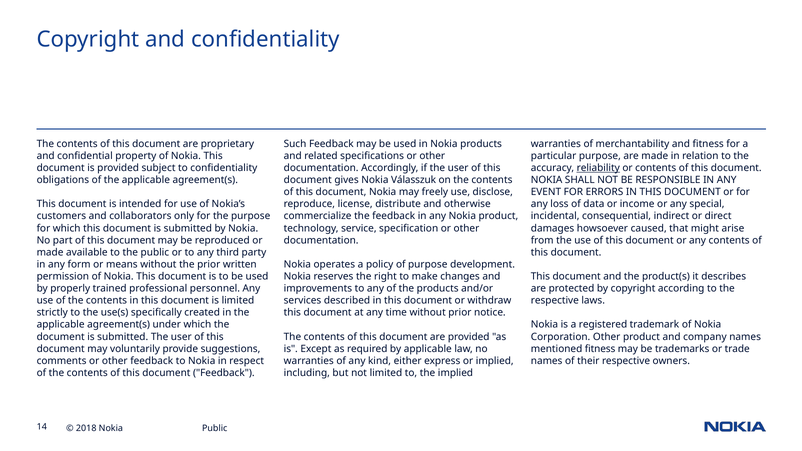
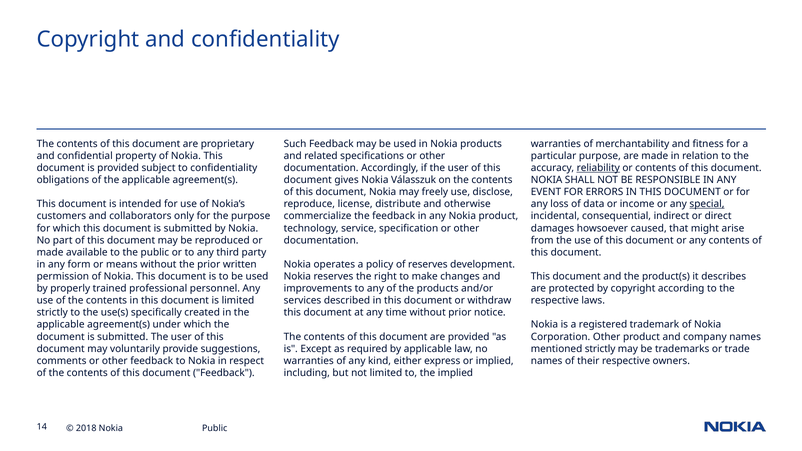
special underline: none -> present
of purpose: purpose -> reserves
mentioned fitness: fitness -> strictly
